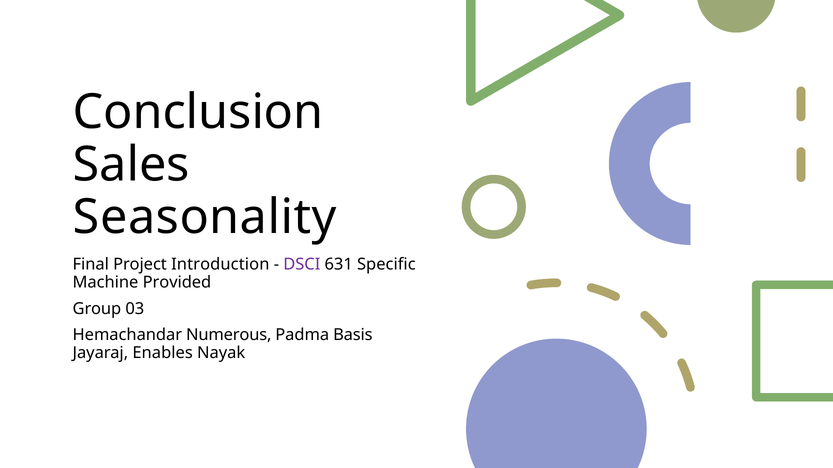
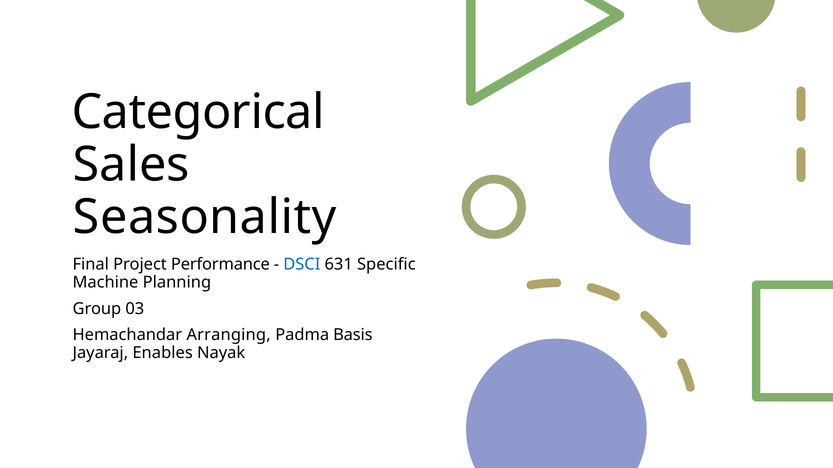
Conclusion: Conclusion -> Categorical
Introduction: Introduction -> Performance
DSCI colour: purple -> blue
Provided: Provided -> Planning
Numerous: Numerous -> Arranging
